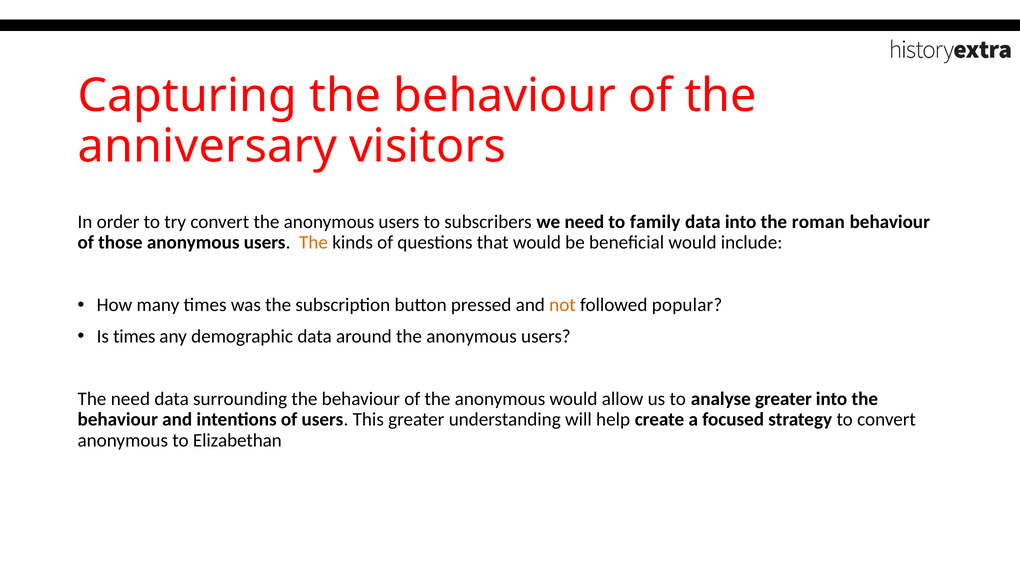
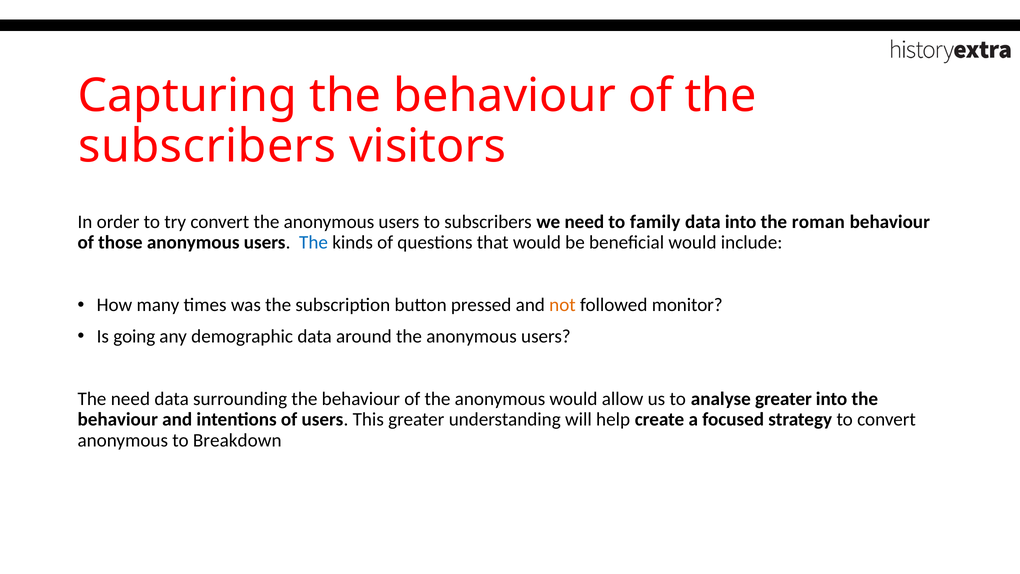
anniversary at (207, 146): anniversary -> subscribers
The at (313, 242) colour: orange -> blue
popular: popular -> monitor
Is times: times -> going
Elizabethan: Elizabethan -> Breakdown
